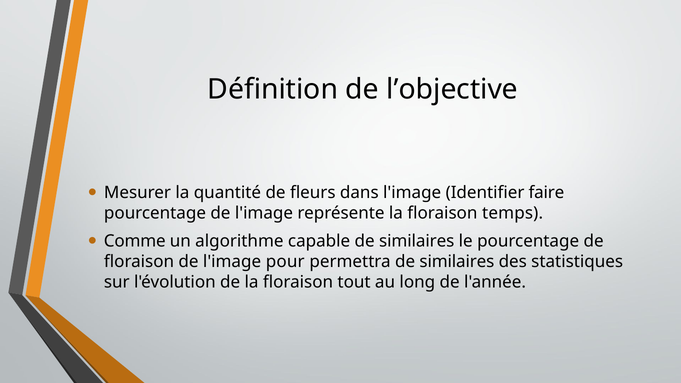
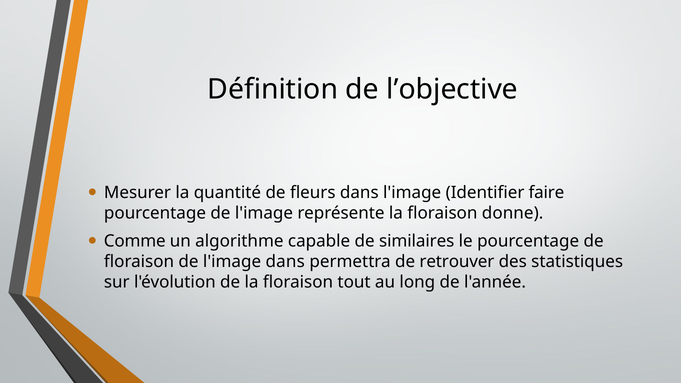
temps: temps -> donne
l'image pour: pour -> dans
permettra de similaires: similaires -> retrouver
